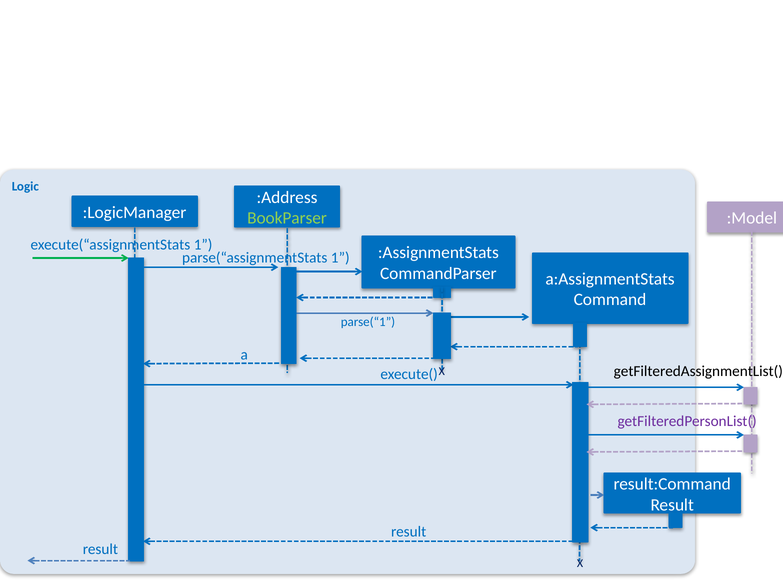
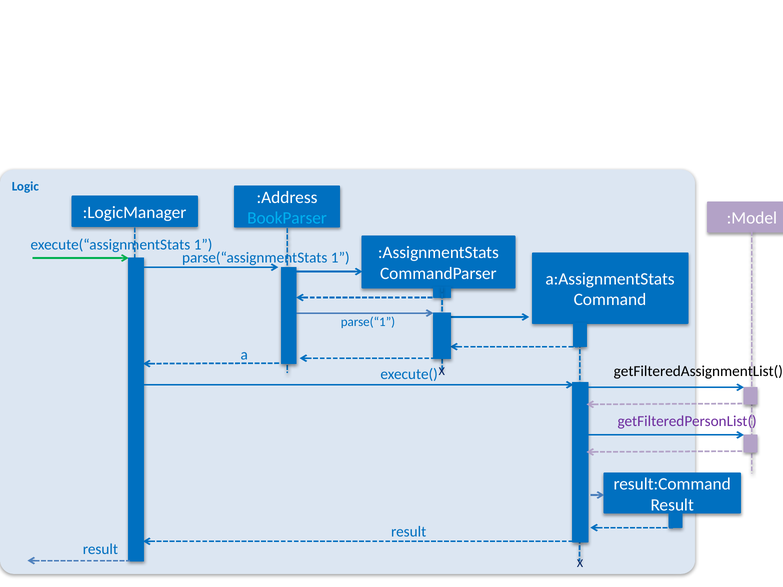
BookParser colour: light green -> light blue
